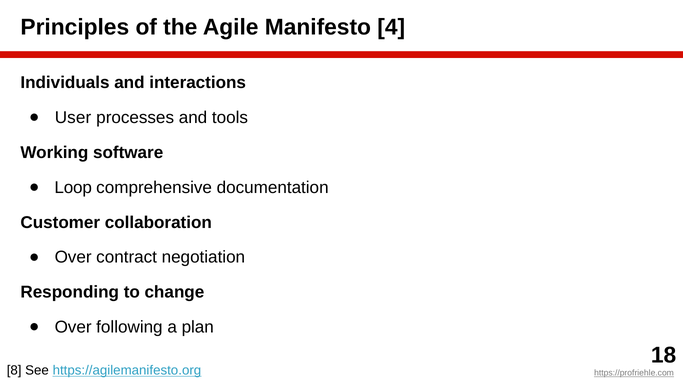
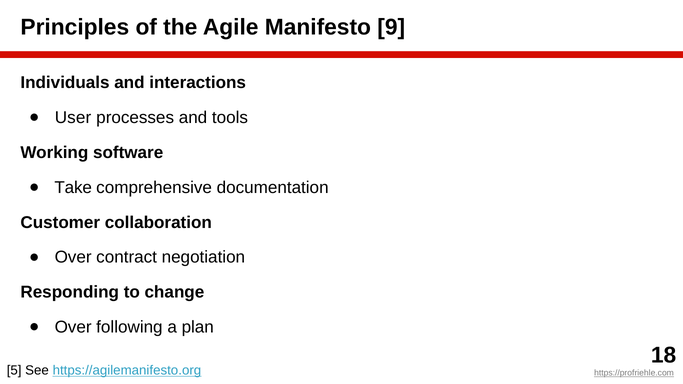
4: 4 -> 9
Loop: Loop -> Take
8: 8 -> 5
